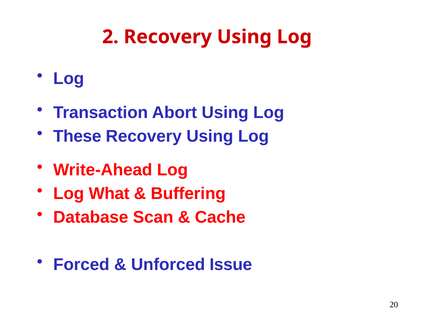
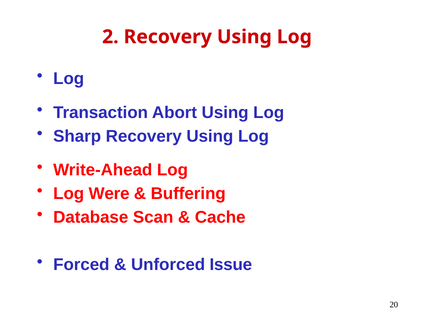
These: These -> Sharp
What: What -> Were
